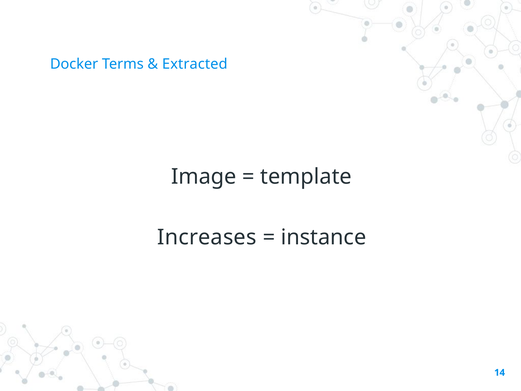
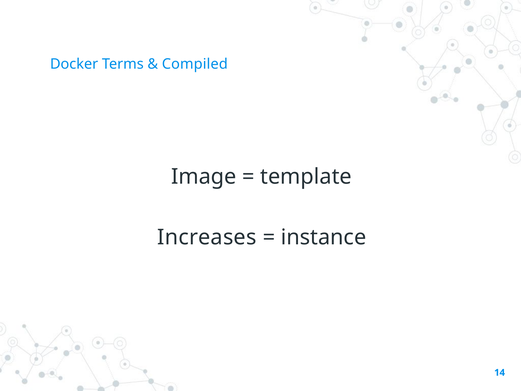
Extracted: Extracted -> Compiled
